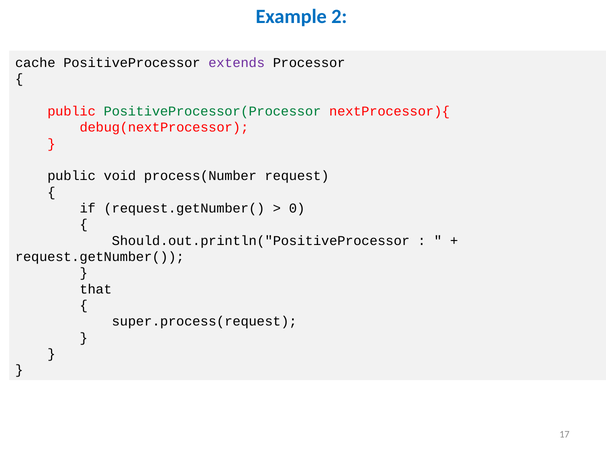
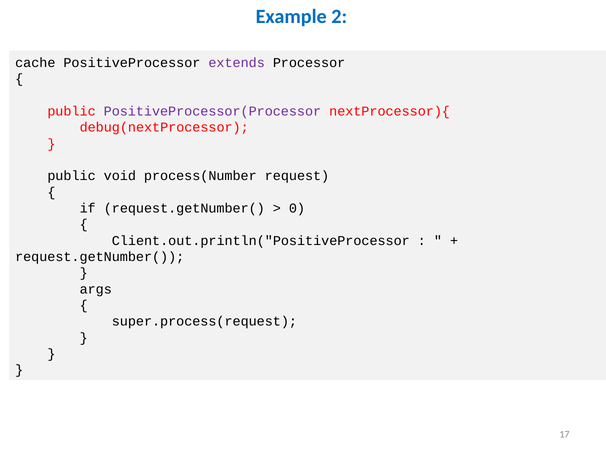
PositiveProcessor(Processor colour: green -> purple
Should.out.println("PositiveProcessor: Should.out.println("PositiveProcessor -> Client.out.println("PositiveProcessor
that: that -> args
